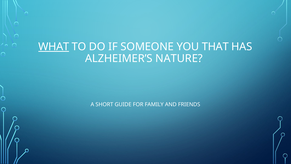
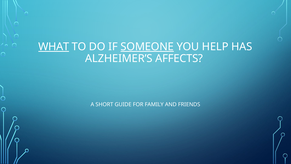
SOMEONE underline: none -> present
THAT: THAT -> HELP
NATURE: NATURE -> AFFECTS
